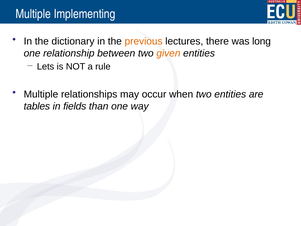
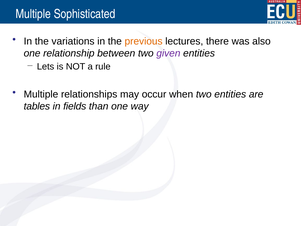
Implementing: Implementing -> Sophisticated
dictionary: dictionary -> variations
long: long -> also
given colour: orange -> purple
